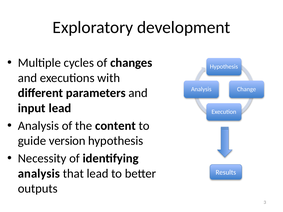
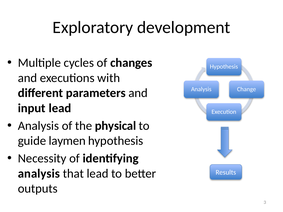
content: content -> physical
version: version -> laymen
